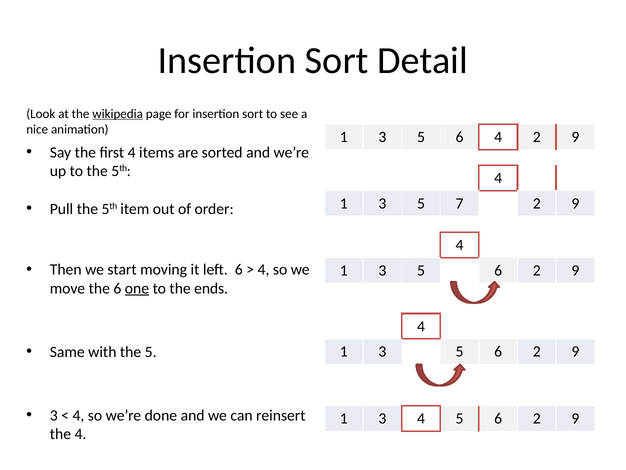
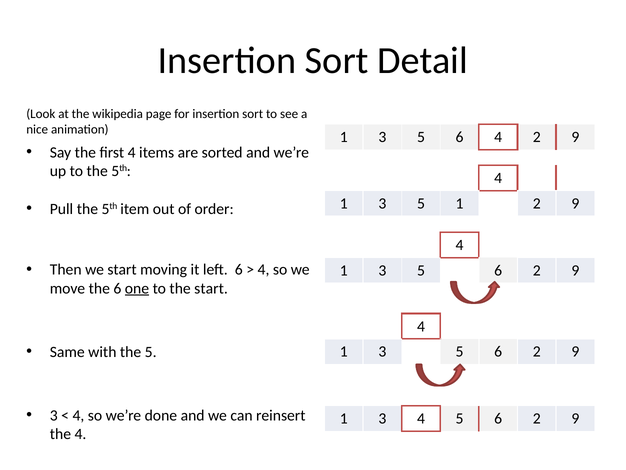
wikipedia underline: present -> none
5 7: 7 -> 1
the ends: ends -> start
